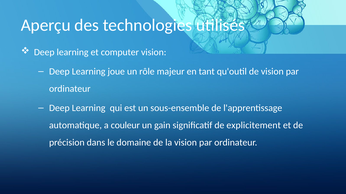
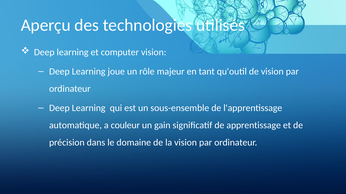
explicitement: explicitement -> apprentissage
